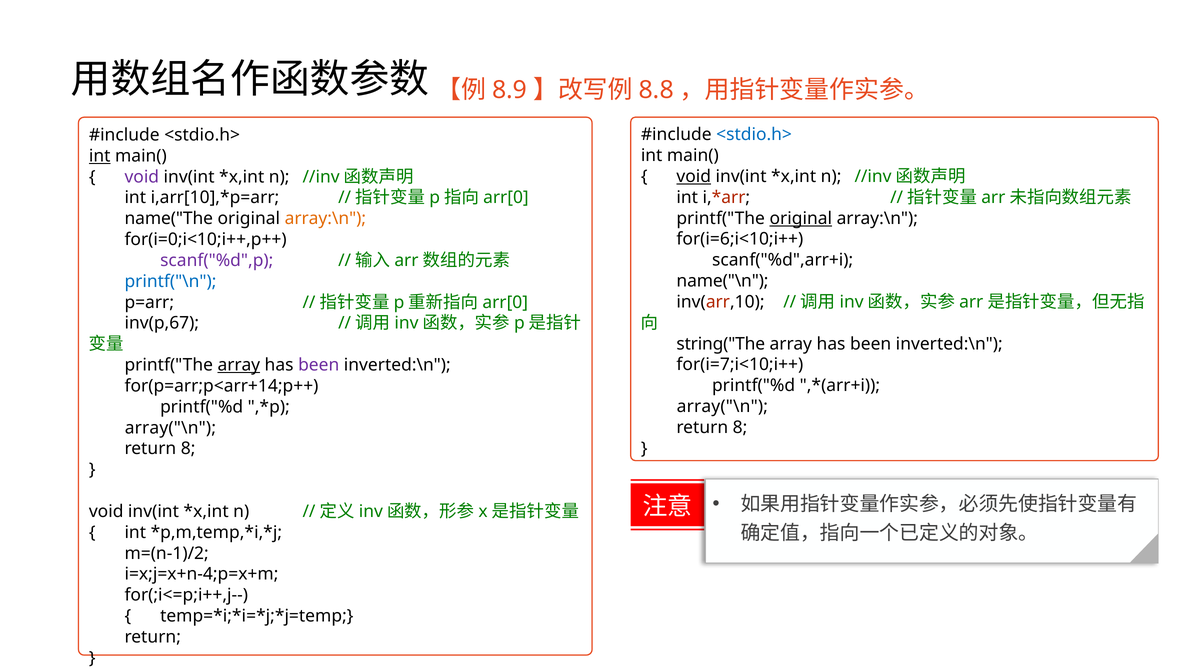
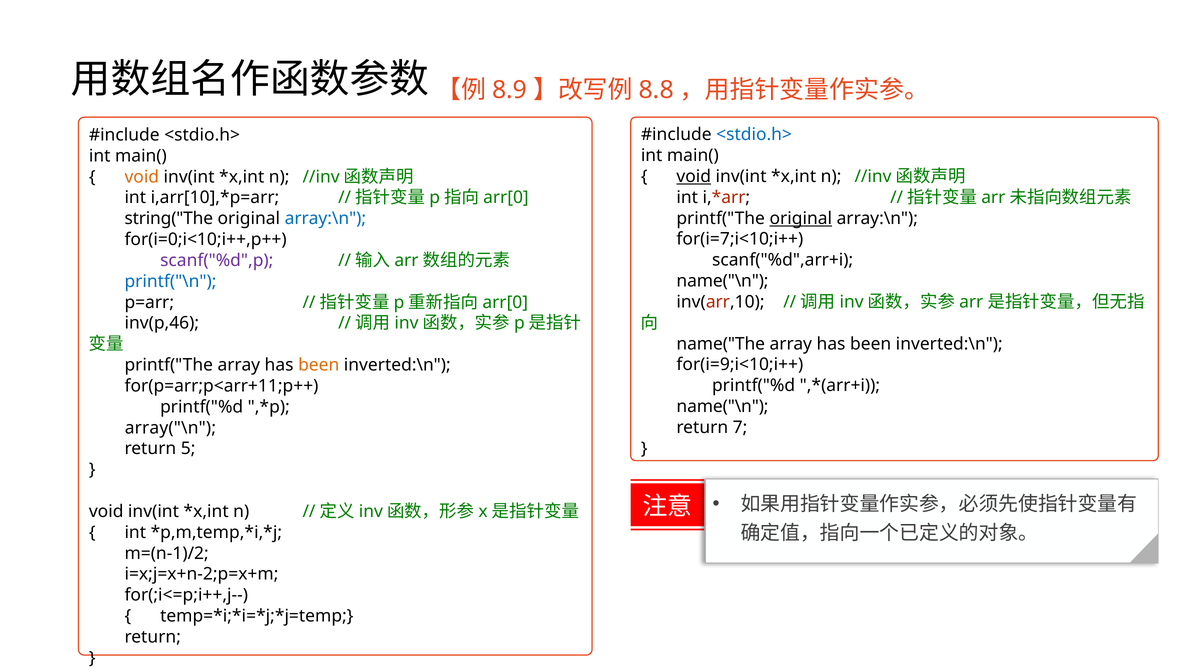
int at (100, 156) underline: present -> none
void at (142, 177) colour: purple -> orange
name("The: name("The -> string("The
array:\n at (325, 218) colour: orange -> blue
for(i=6;i<10;i++: for(i=6;i<10;i++ -> for(i=7;i<10;i++
inv(p,67: inv(p,67 -> inv(p,46
string("The: string("The -> name("The
for(i=7;i<10;i++: for(i=7;i<10;i++ -> for(i=9;i<10;i++
array at (239, 365) underline: present -> none
been at (319, 365) colour: purple -> orange
for(p=arr;p<arr+14;p++: for(p=arr;p<arr+14;p++ -> for(p=arr;p<arr+11;p++
array("\n at (722, 406): array("\n -> name("\n
8 at (740, 427): 8 -> 7
8 at (188, 448): 8 -> 5
i=x;j=x+n-4;p=x+m: i=x;j=x+n-4;p=x+m -> i=x;j=x+n-2;p=x+m
